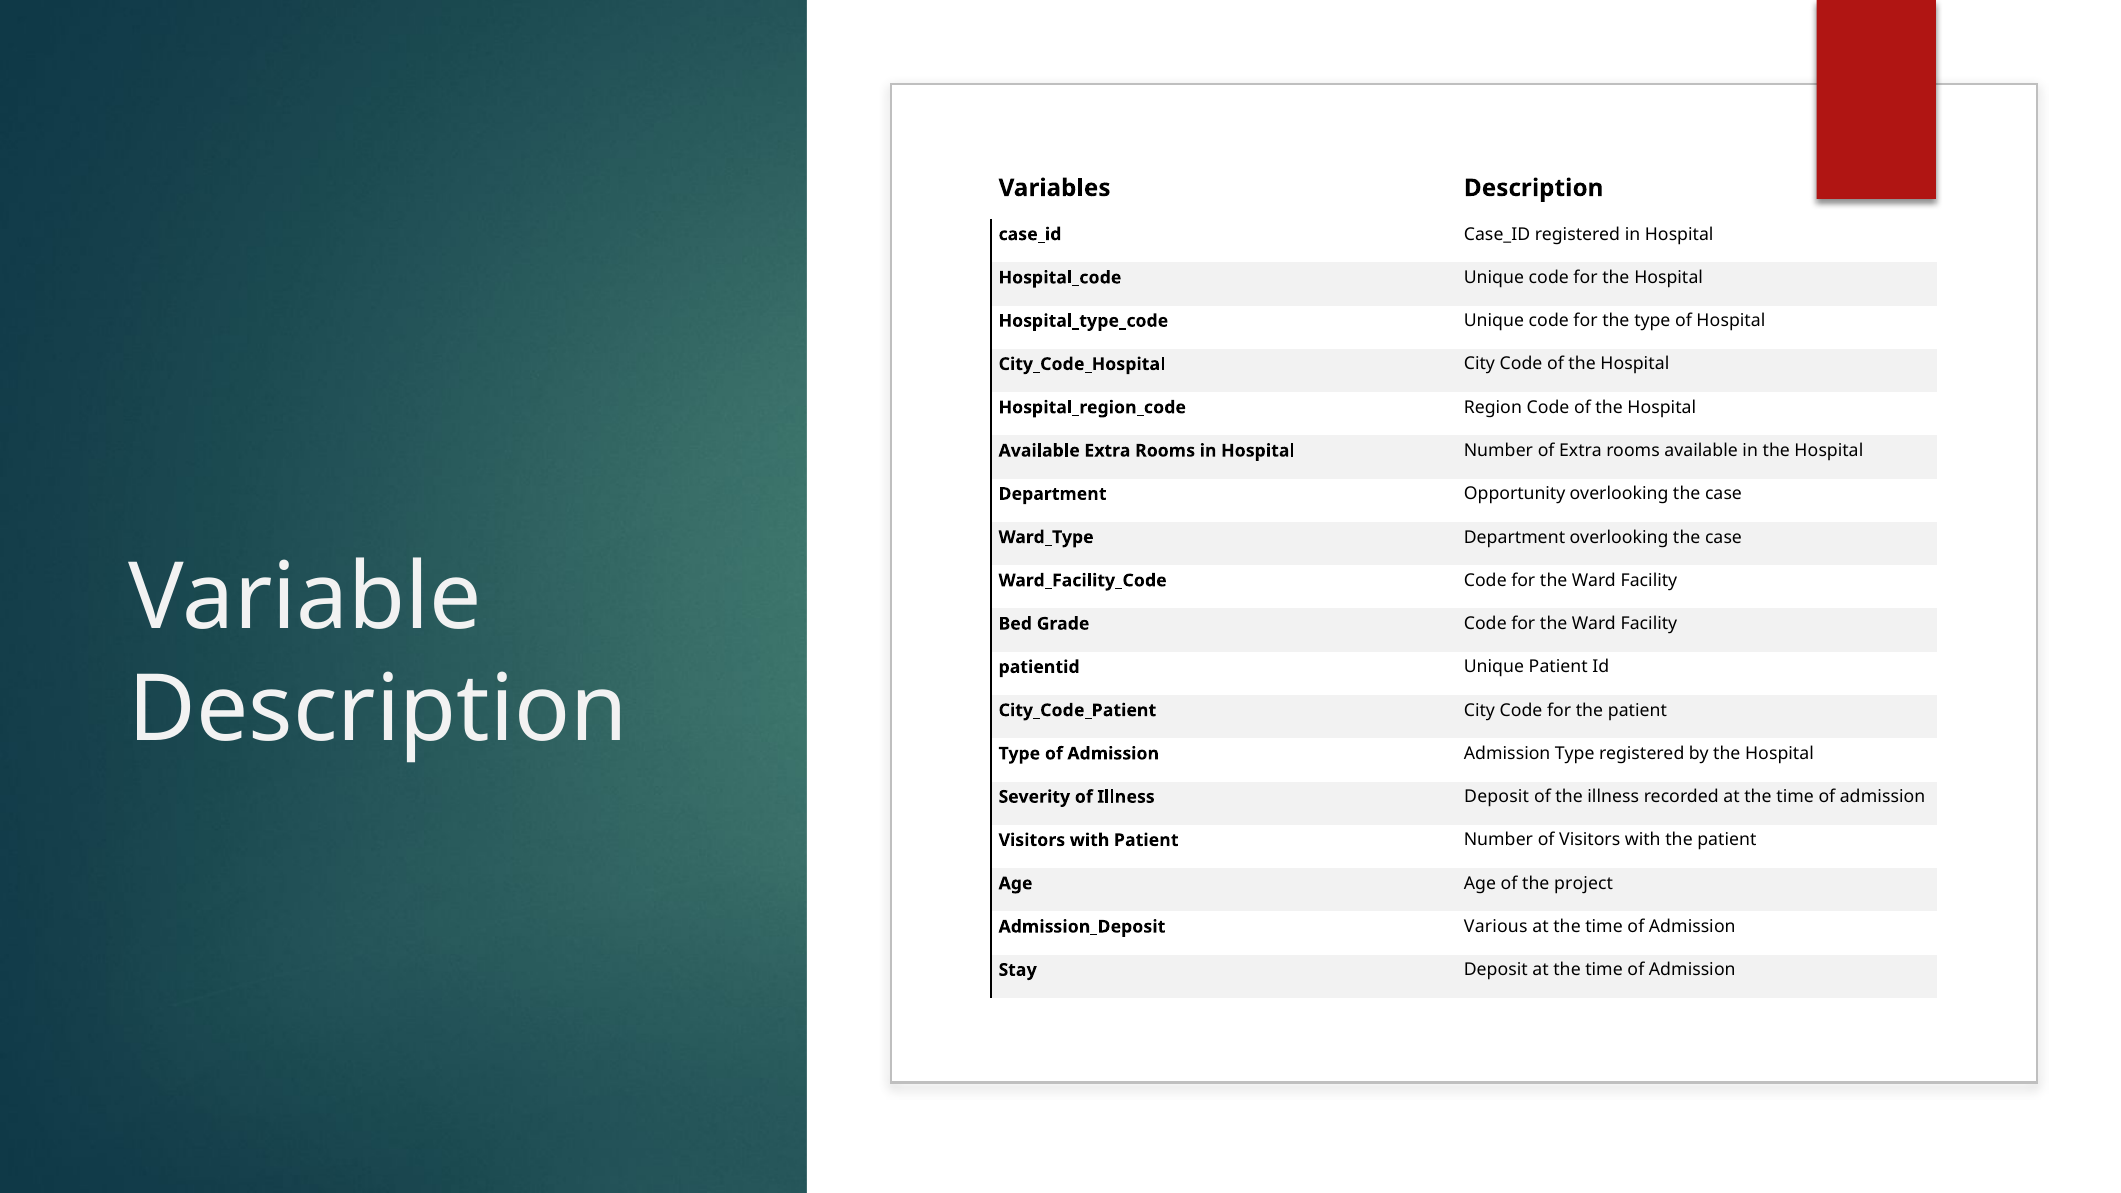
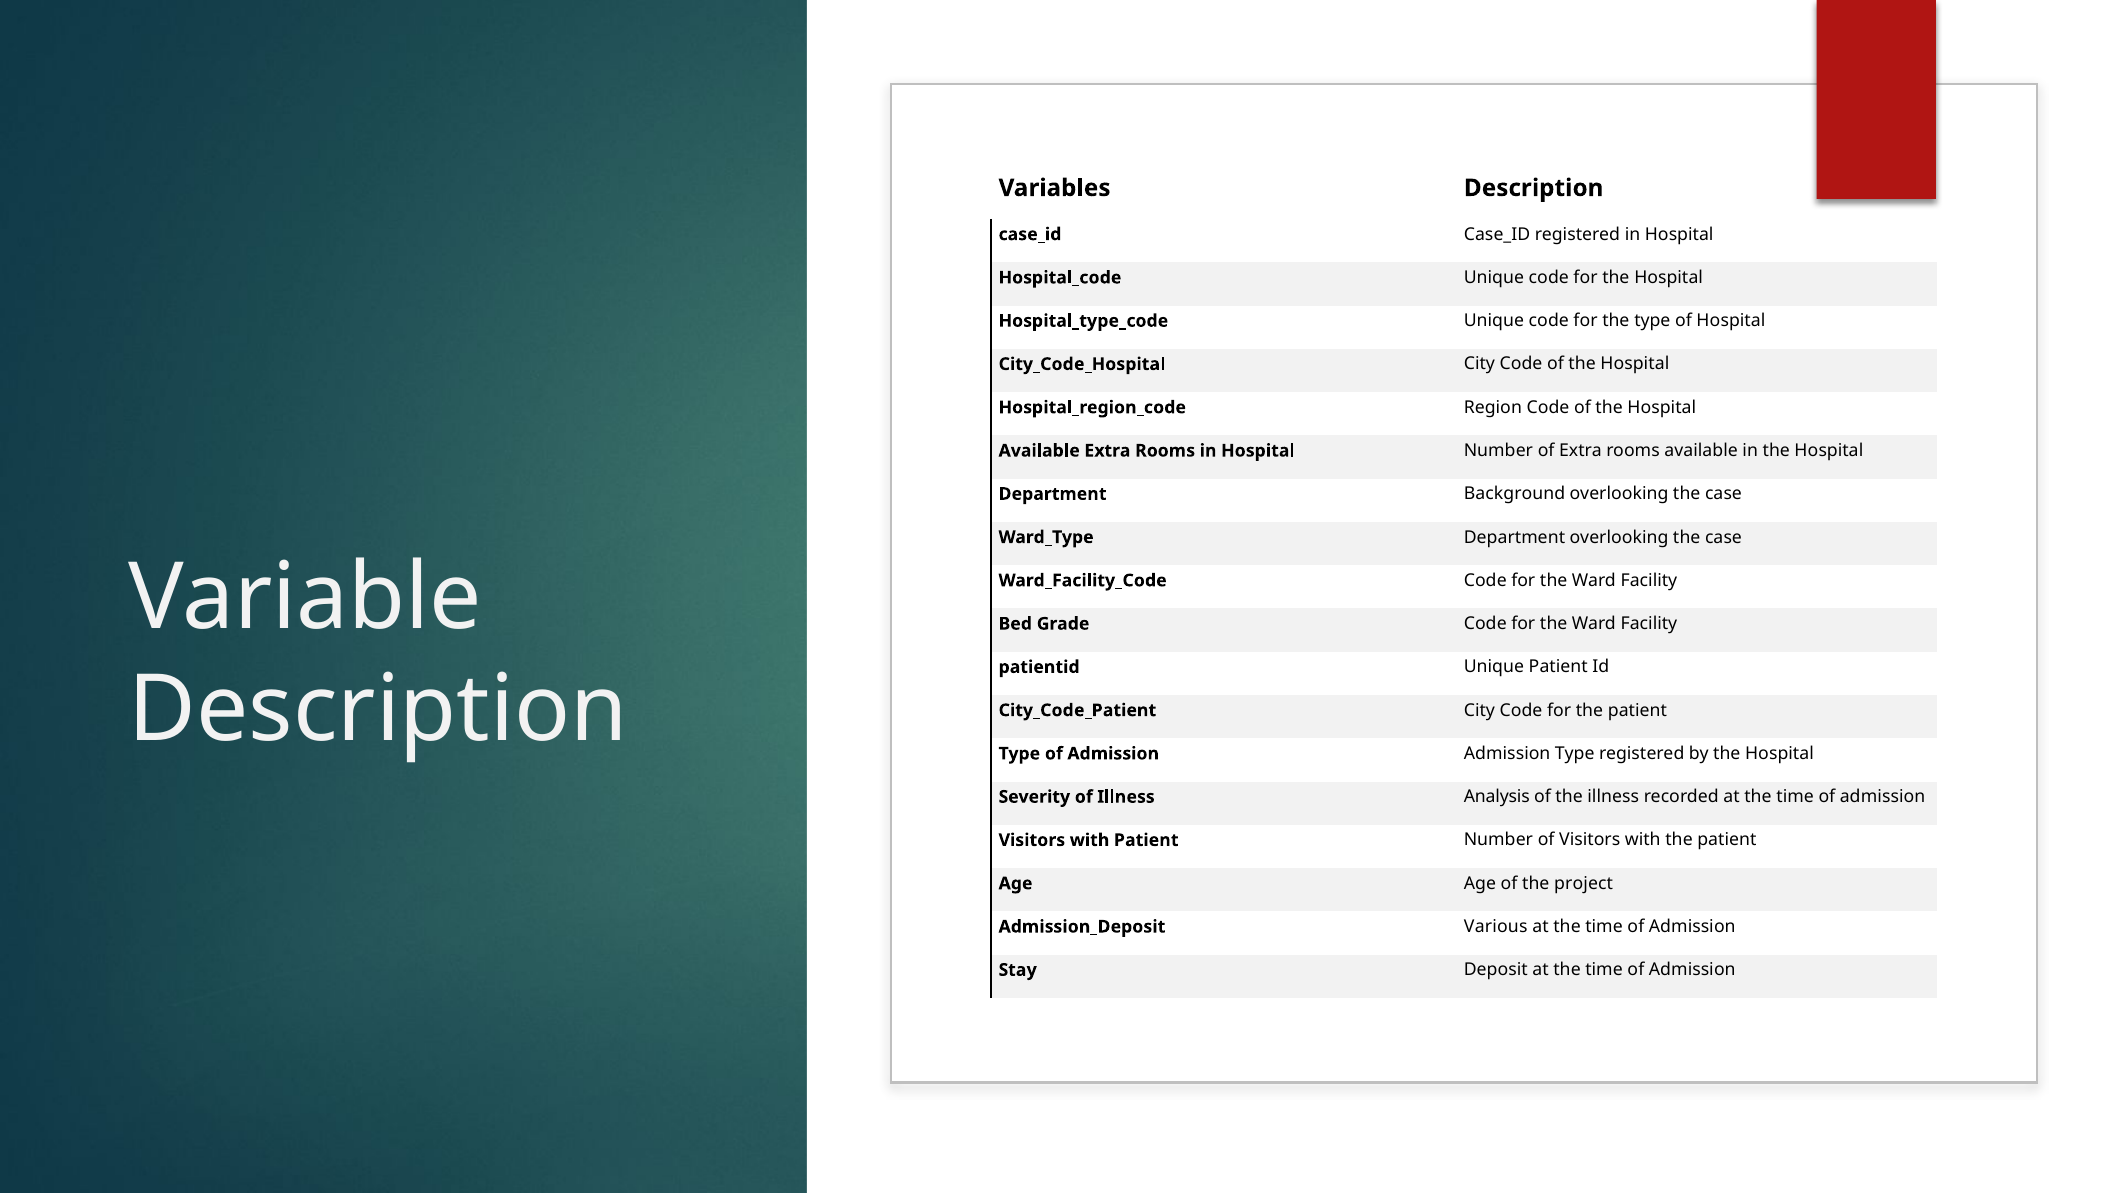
Opportunity: Opportunity -> Background
Illness Deposit: Deposit -> Analysis
